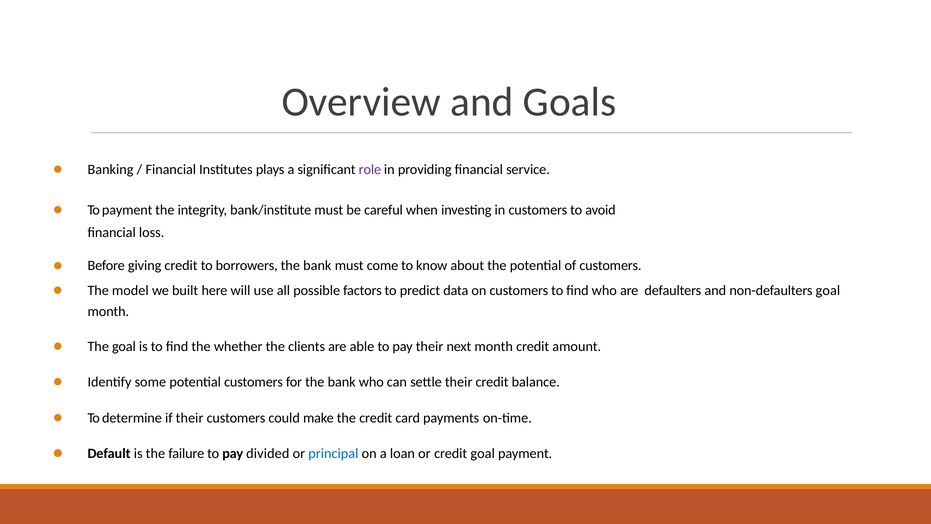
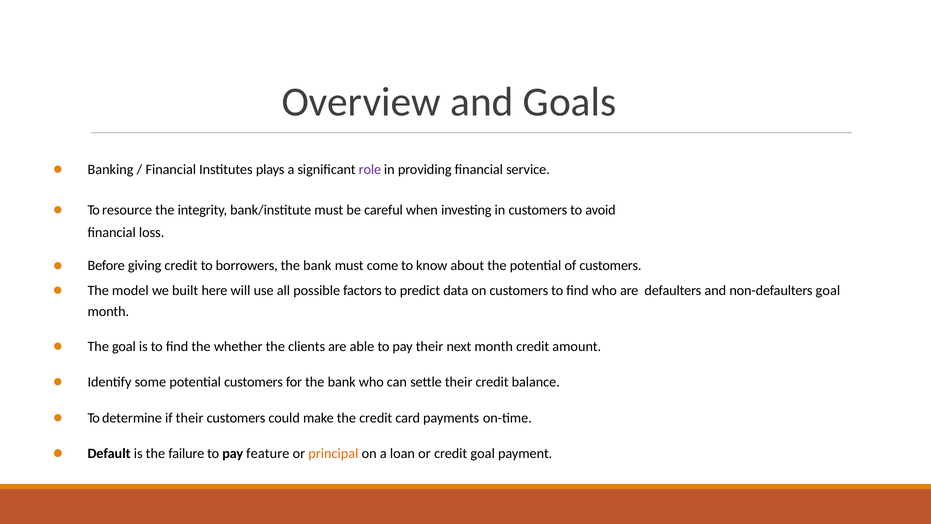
To payment: payment -> resource
divided: divided -> feature
principal colour: blue -> orange
